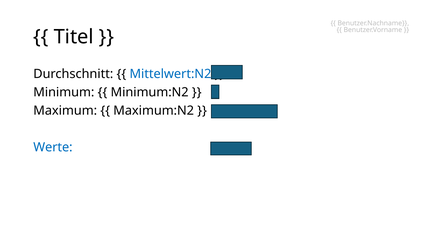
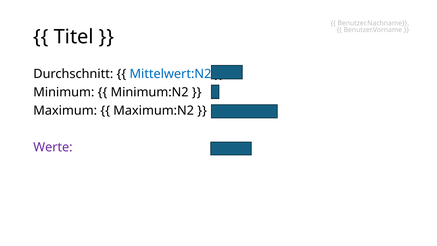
Werte colour: blue -> purple
